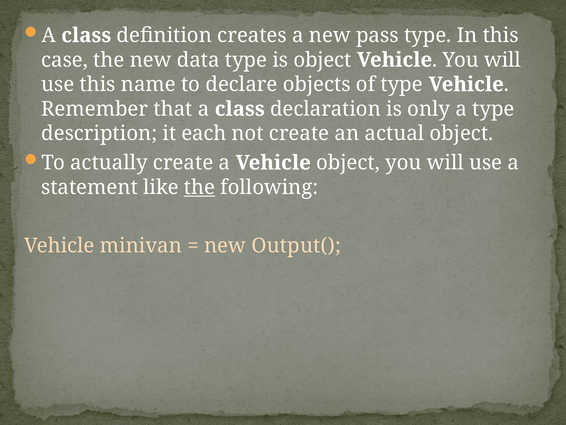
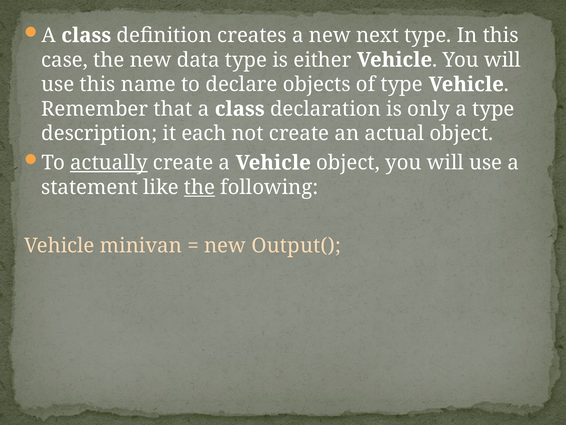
pass: pass -> next
is object: object -> either
actually underline: none -> present
